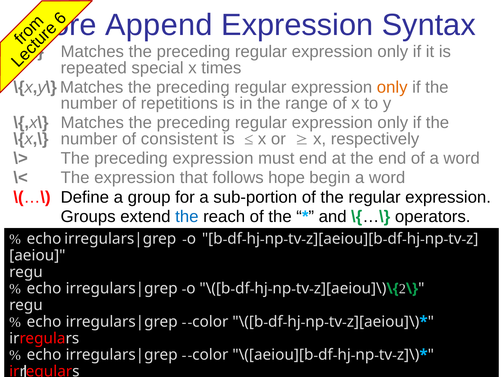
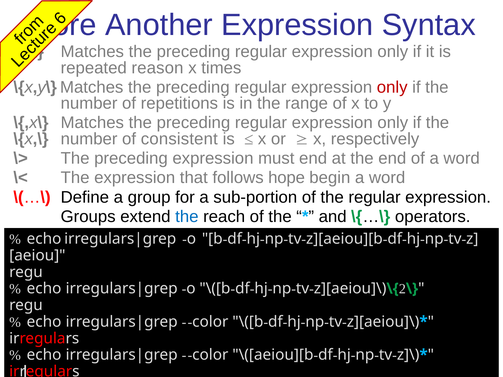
Append: Append -> Another
special: special -> reason
only at (392, 87) colour: orange -> red
